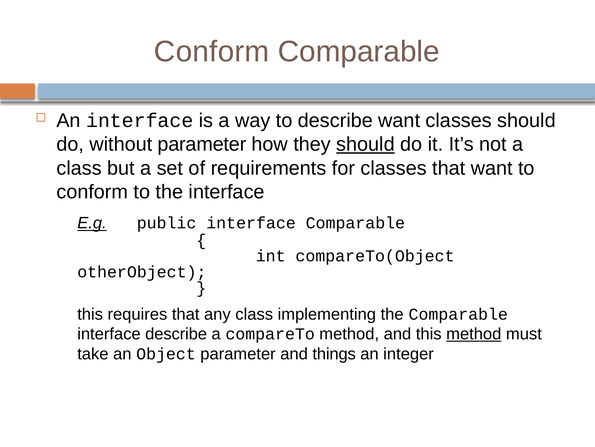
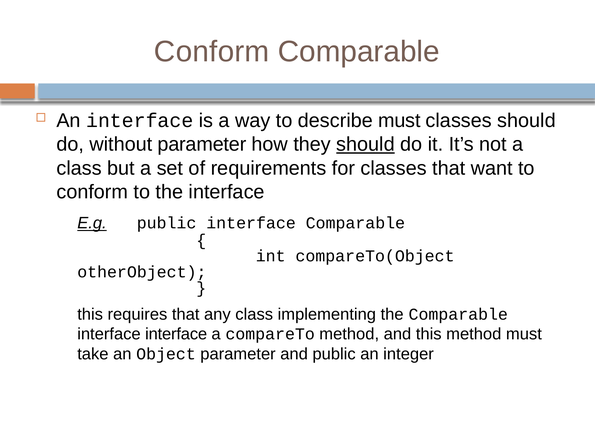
describe want: want -> must
interface describe: describe -> interface
method at (474, 334) underline: present -> none
and things: things -> public
